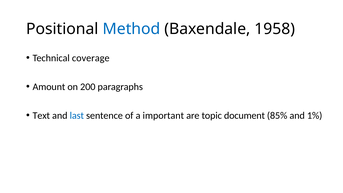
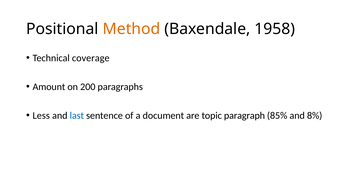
Method colour: blue -> orange
Text: Text -> Less
important: important -> document
document: document -> paragraph
1%: 1% -> 8%
